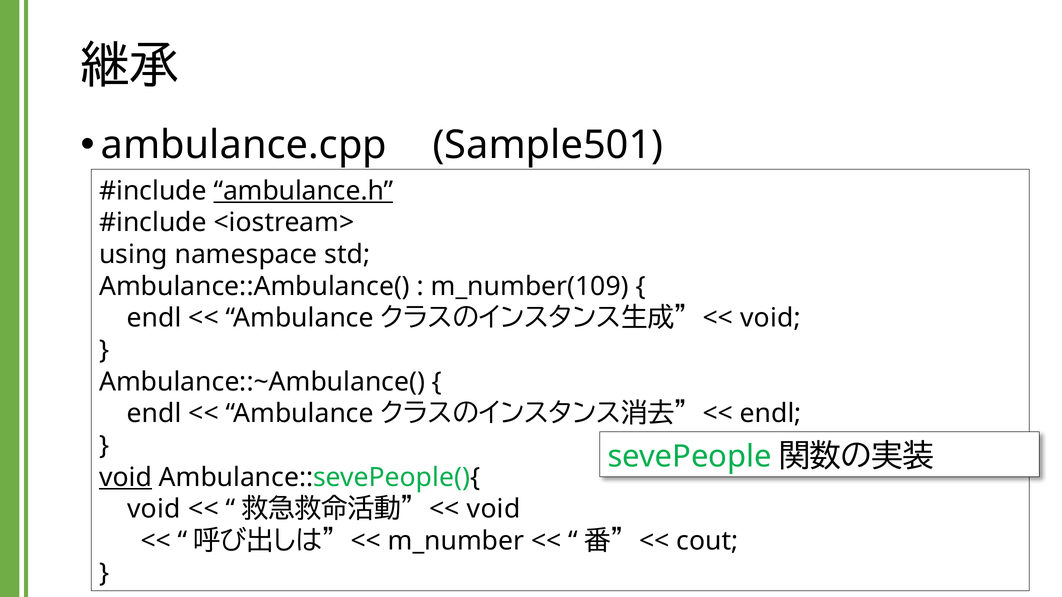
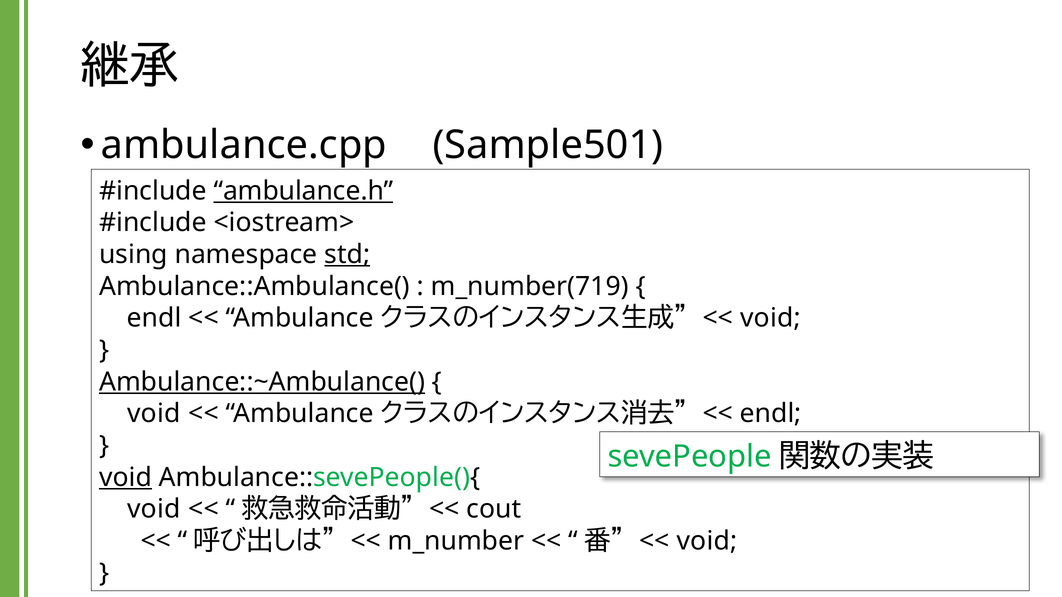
std underline: none -> present
m_number(109: m_number(109 -> m_number(719
Ambulance::~Ambulance( underline: none -> present
endl at (154, 414): endl -> void
void at (494, 509): void -> cout
cout at (707, 541): cout -> void
